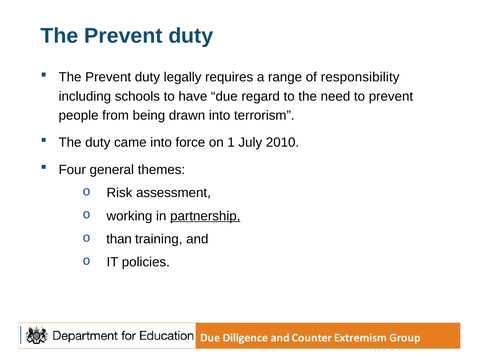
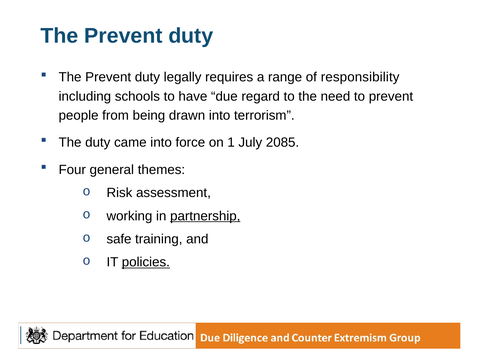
2010: 2010 -> 2085
than: than -> safe
policies underline: none -> present
